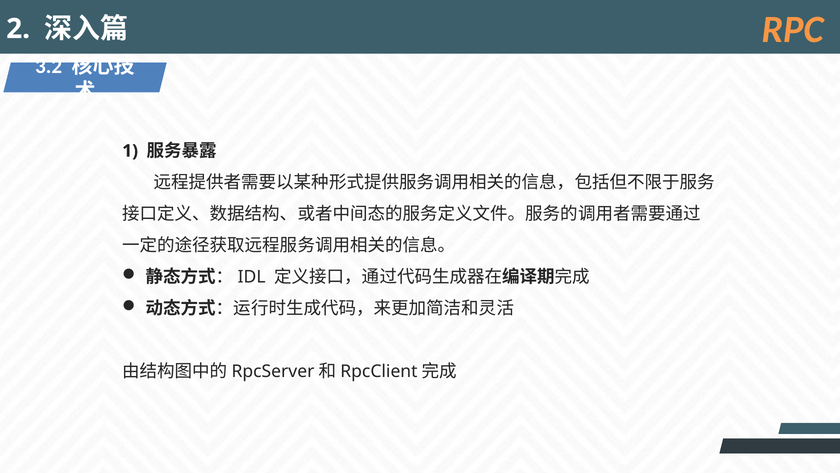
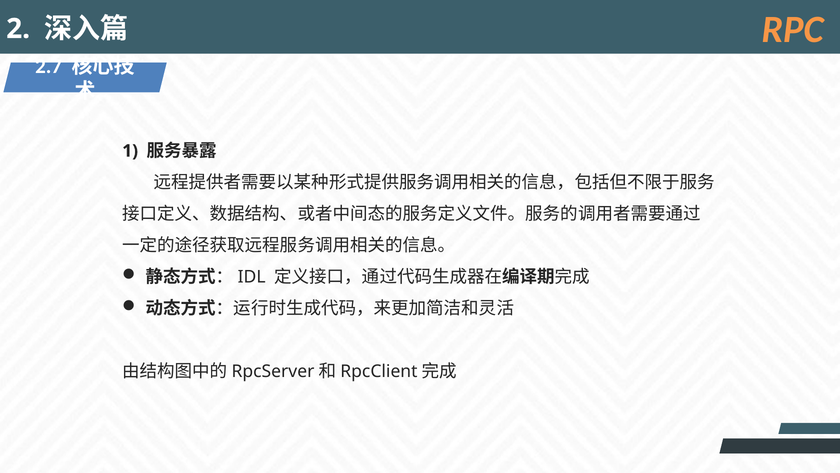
3.2: 3.2 -> 2.7
